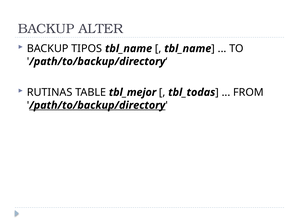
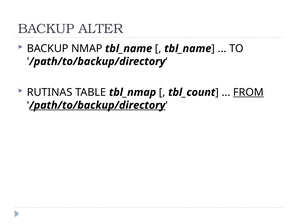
TIPOS: TIPOS -> NMAP
tbl_mejor: tbl_mejor -> tbl_nmap
tbl_todas: tbl_todas -> tbl_count
FROM underline: none -> present
